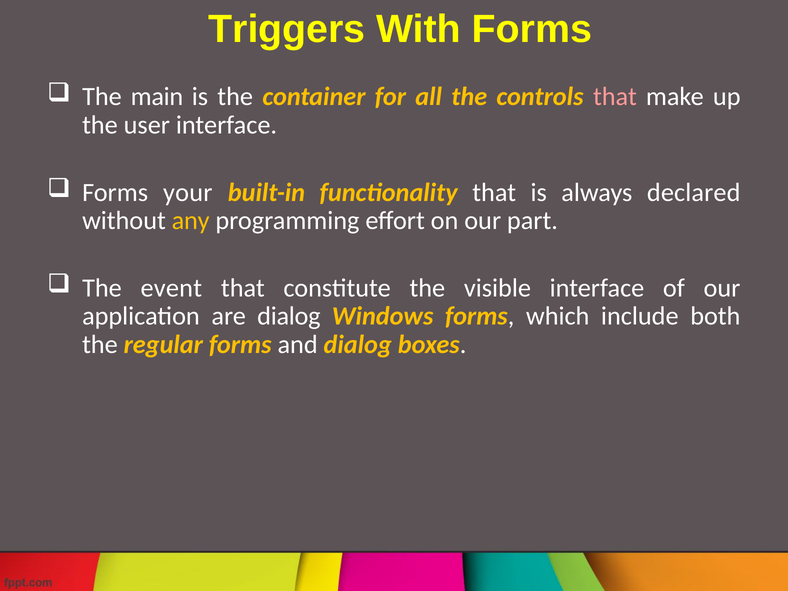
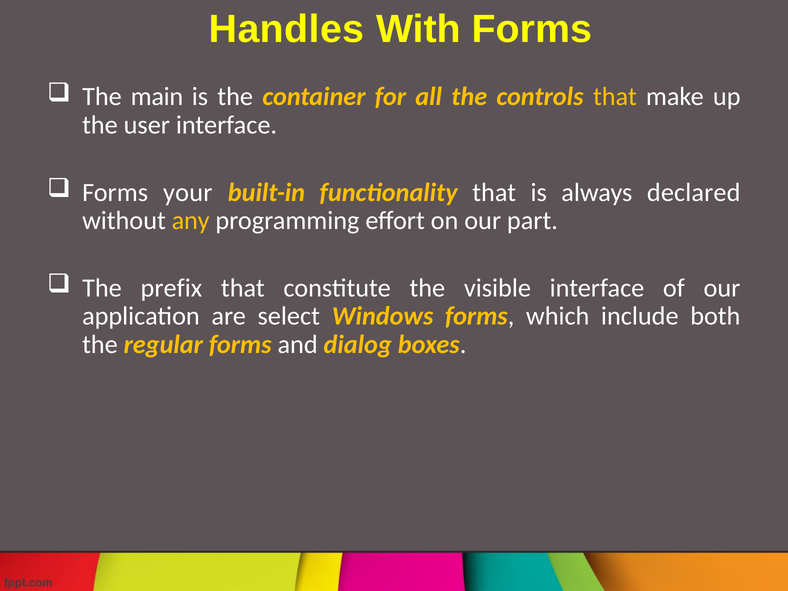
Triggers: Triggers -> Handles
that at (615, 97) colour: pink -> yellow
event: event -> prefix
are dialog: dialog -> select
